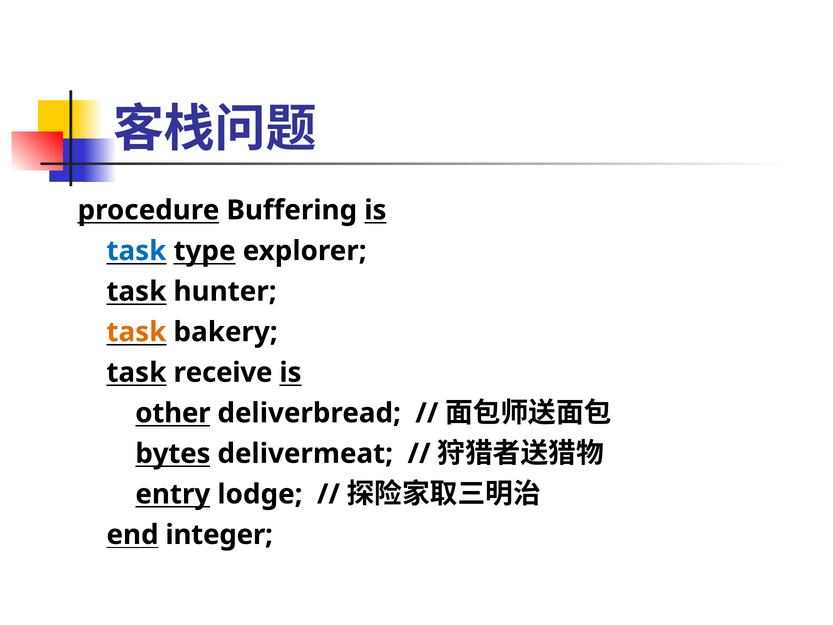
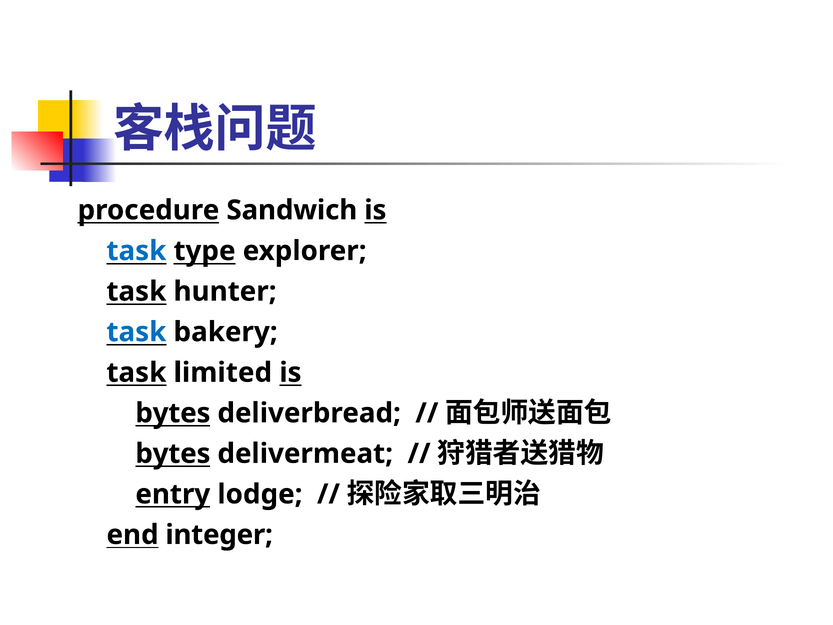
Buffering: Buffering -> Sandwich
task at (136, 332) colour: orange -> blue
receive: receive -> limited
other at (173, 413): other -> bytes
